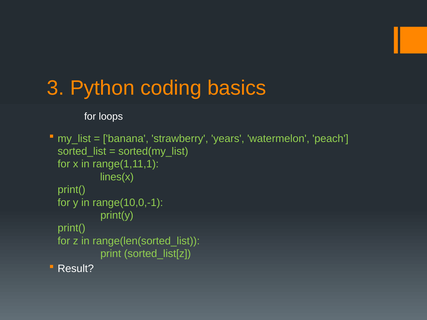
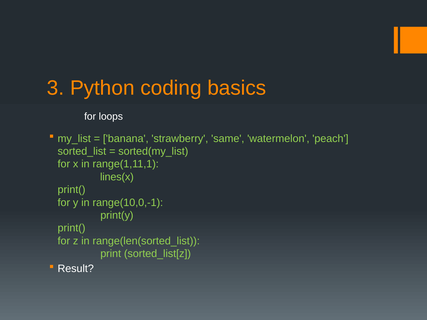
years: years -> same
